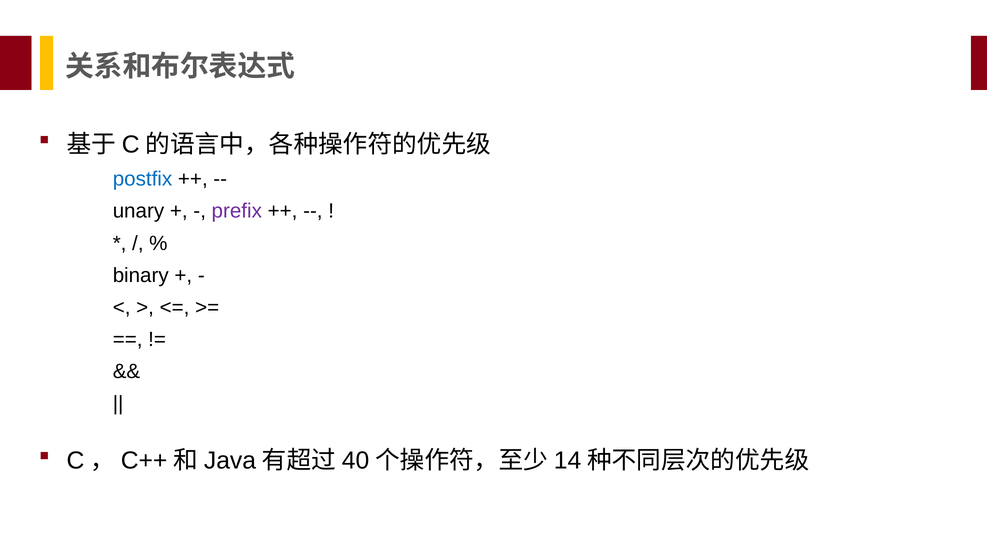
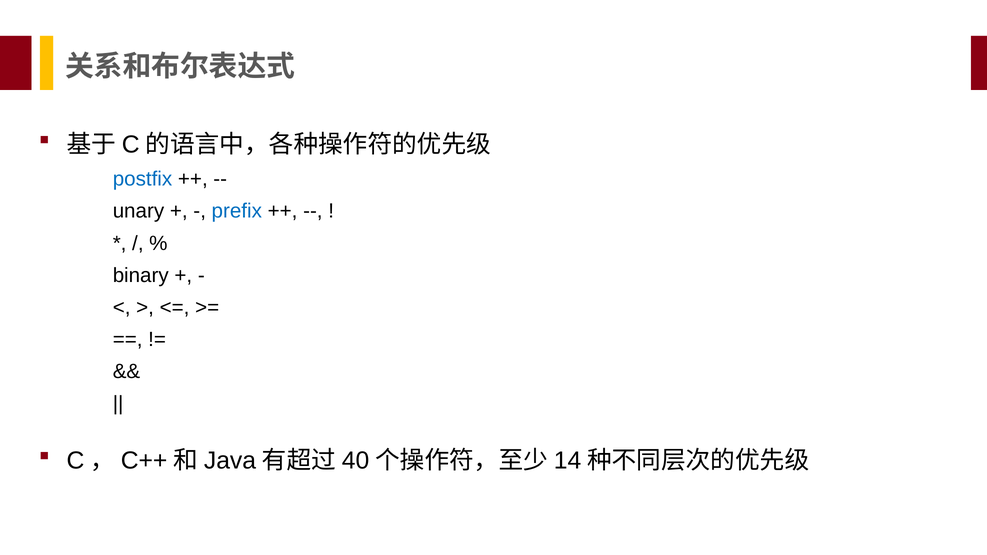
prefix colour: purple -> blue
